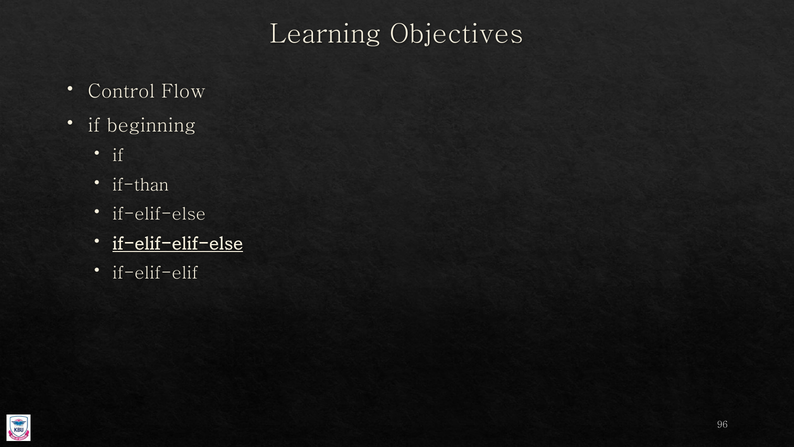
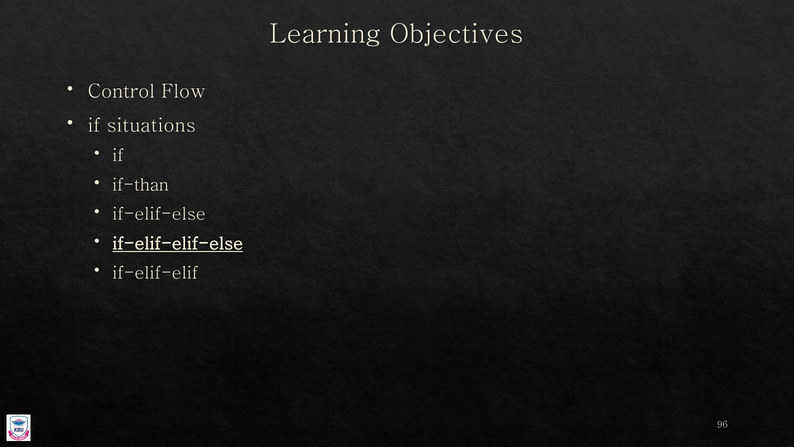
beginning: beginning -> situations
